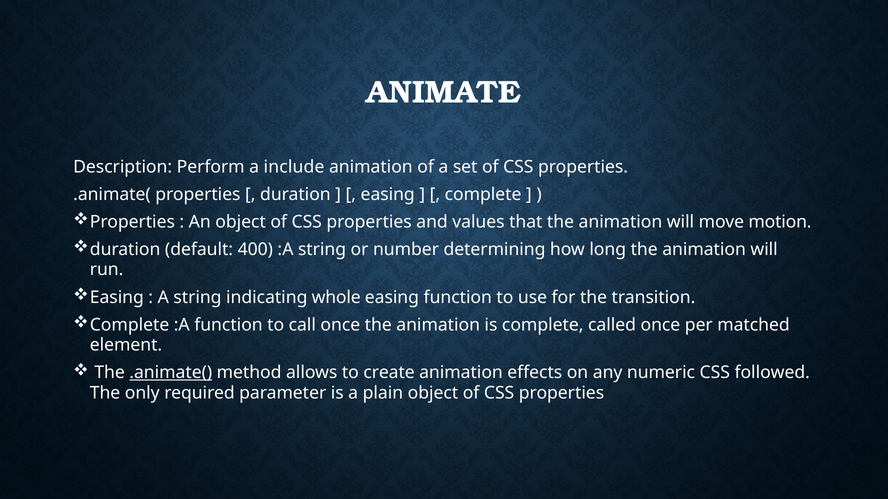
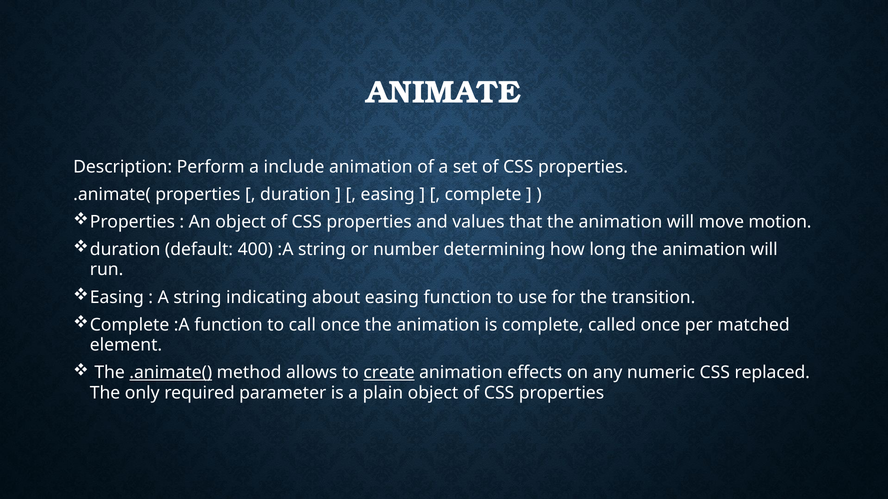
whole: whole -> about
create underline: none -> present
followed: followed -> replaced
